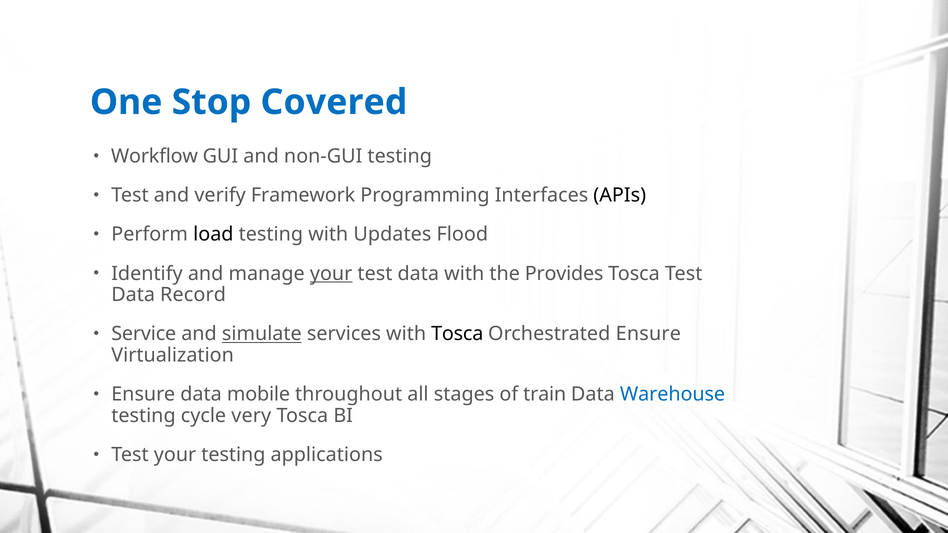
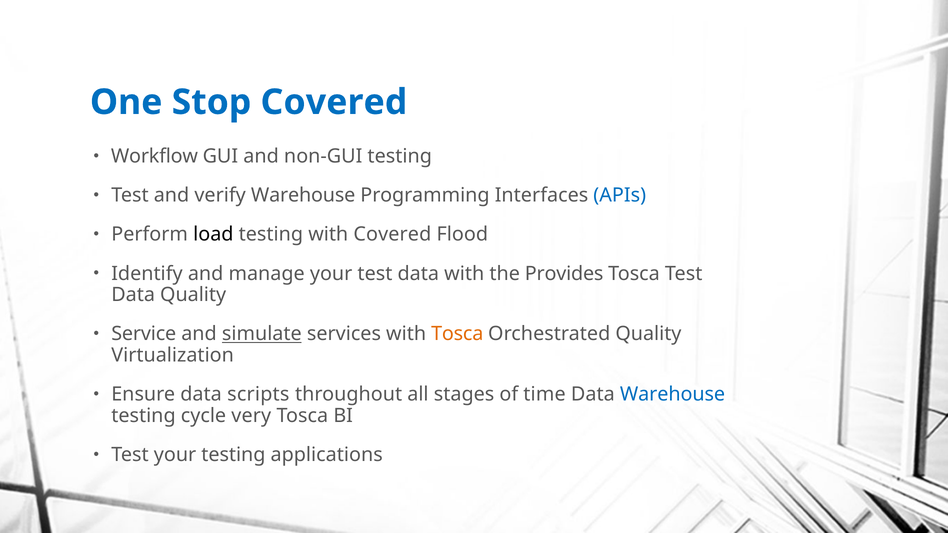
verify Framework: Framework -> Warehouse
APIs colour: black -> blue
with Updates: Updates -> Covered
your at (331, 274) underline: present -> none
Data Record: Record -> Quality
Tosca at (457, 334) colour: black -> orange
Orchestrated Ensure: Ensure -> Quality
mobile: mobile -> scripts
train: train -> time
